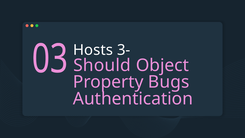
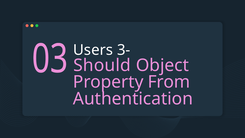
Hosts: Hosts -> Users
Bugs: Bugs -> From
